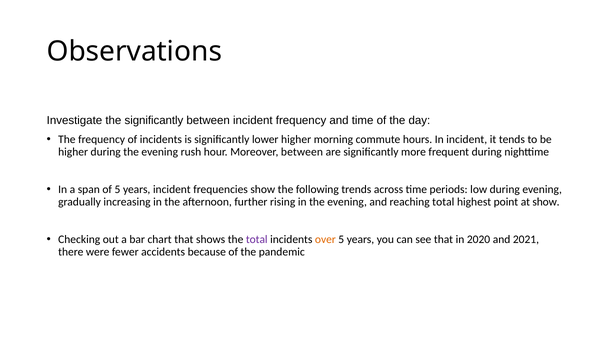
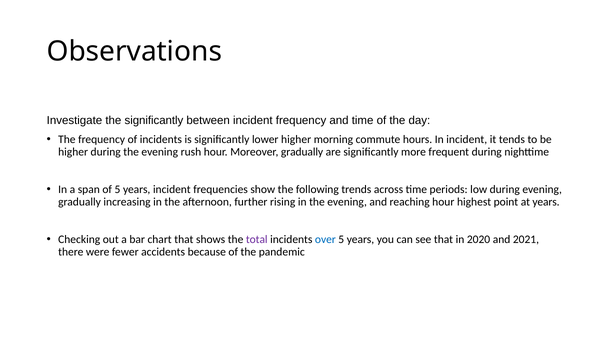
Moreover between: between -> gradually
reaching total: total -> hour
at show: show -> years
over colour: orange -> blue
